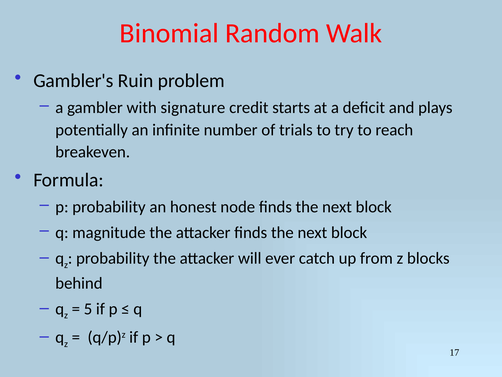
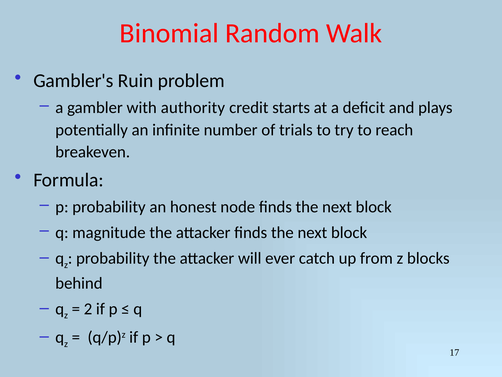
signature: signature -> authority
5: 5 -> 2
